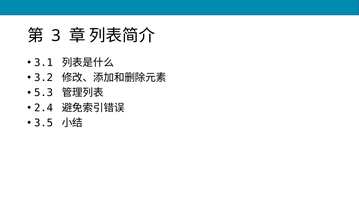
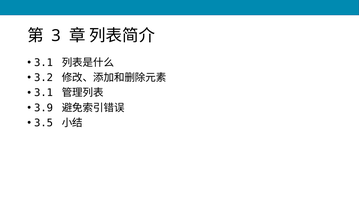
5.3 at (44, 93): 5.3 -> 3.1
2.4: 2.4 -> 3.9
